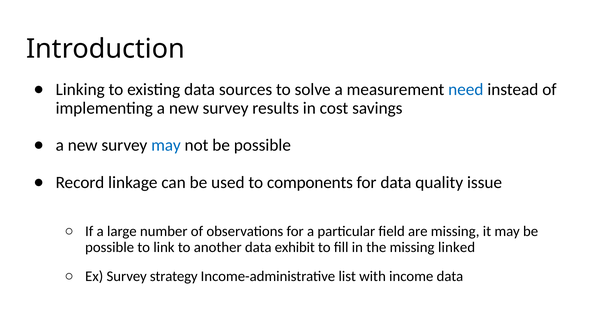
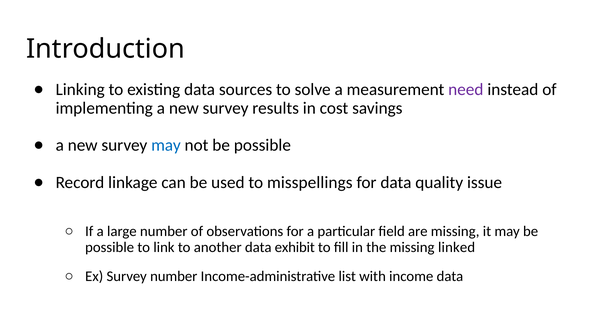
need colour: blue -> purple
components: components -> misspellings
Survey strategy: strategy -> number
